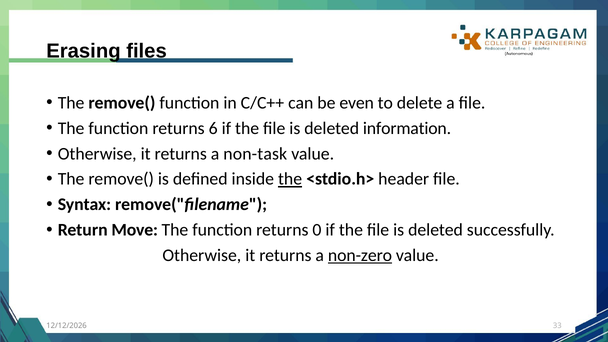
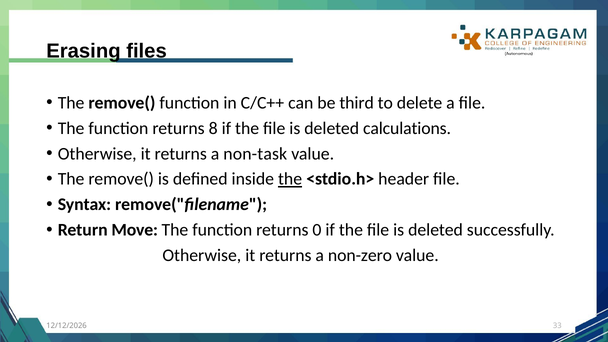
even: even -> third
6: 6 -> 8
information: information -> calculations
non-zero underline: present -> none
